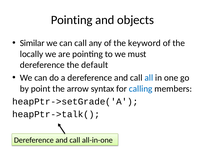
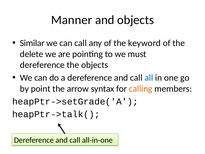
Pointing at (72, 20): Pointing -> Manner
locally: locally -> delete
the default: default -> objects
calling colour: blue -> orange
